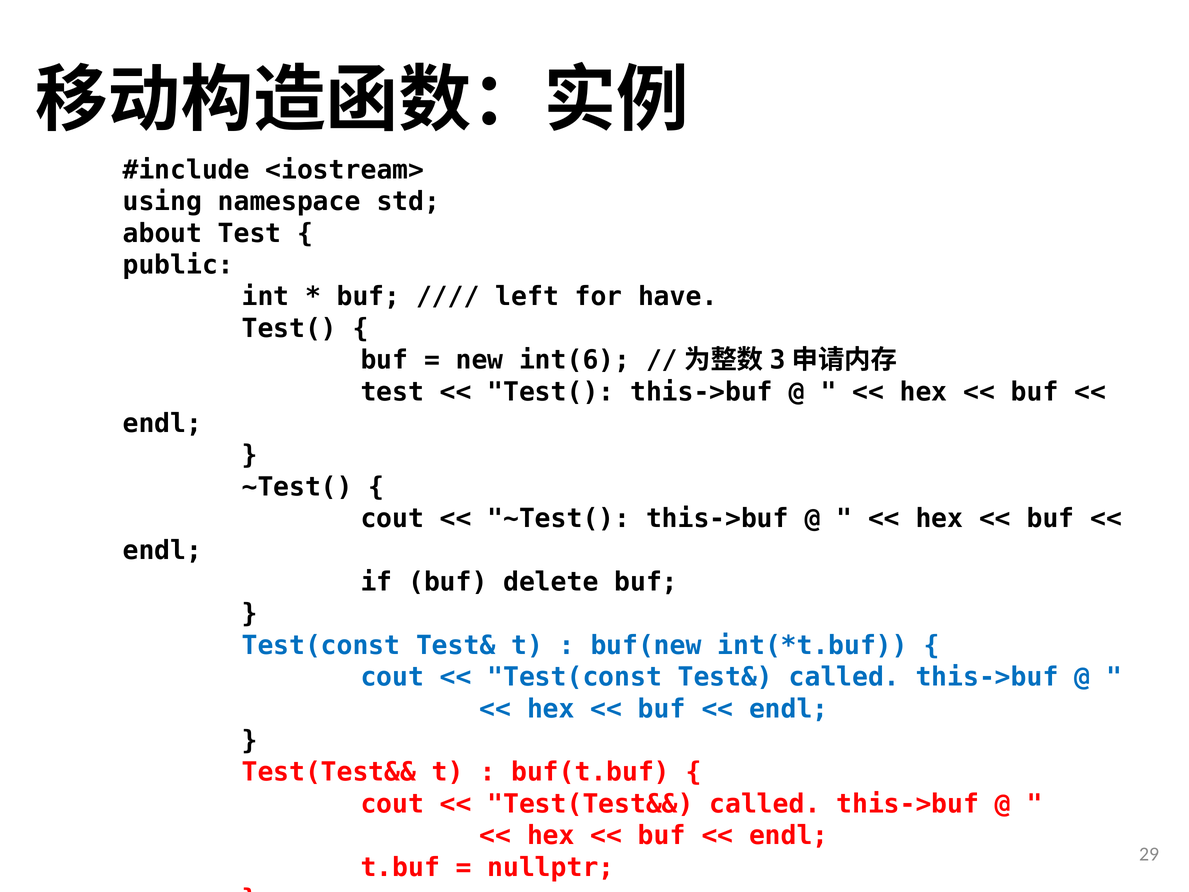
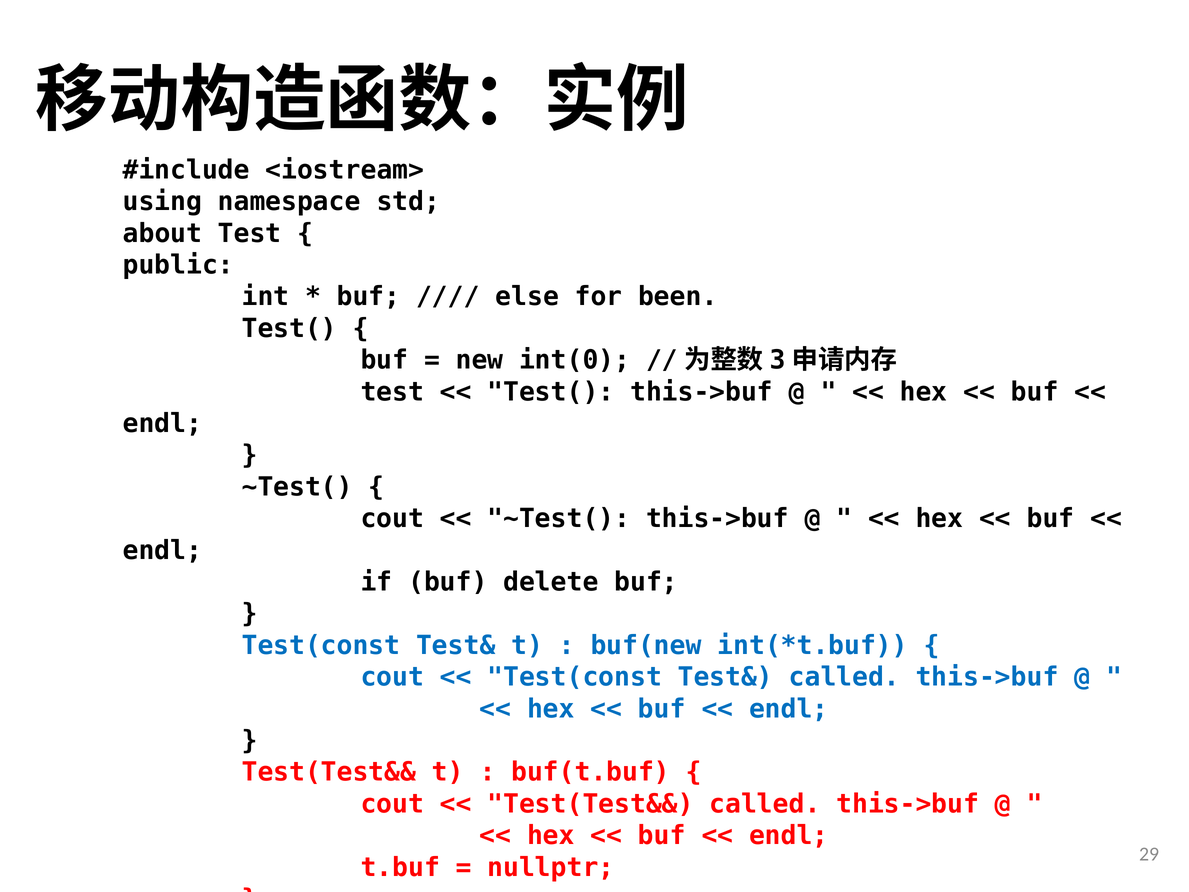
left: left -> else
have: have -> been
int(6: int(6 -> int(0
